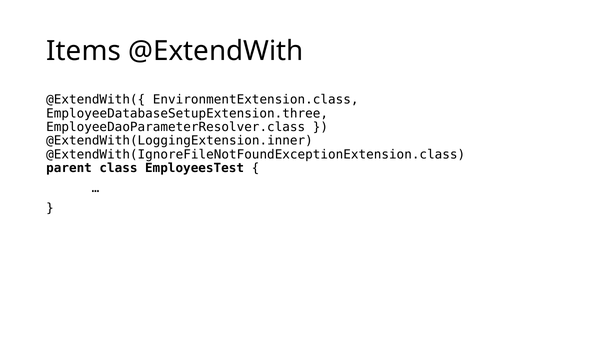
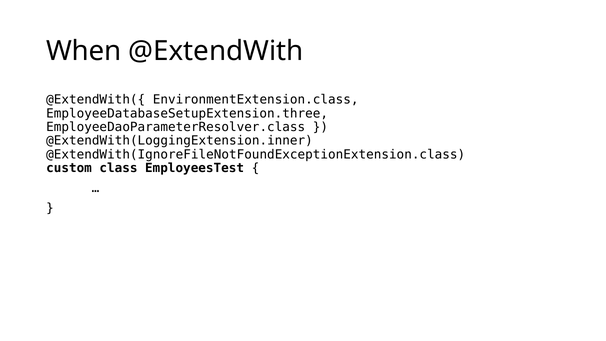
Items: Items -> When
parent: parent -> custom
